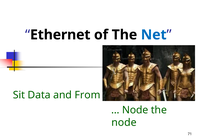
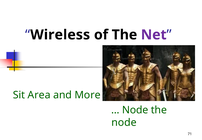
Ethernet: Ethernet -> Wireless
Net colour: blue -> purple
Data: Data -> Area
From: From -> More
